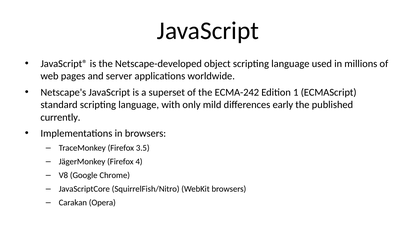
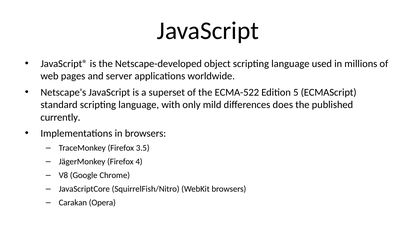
ECMA-242: ECMA-242 -> ECMA-522
1: 1 -> 5
early: early -> does
